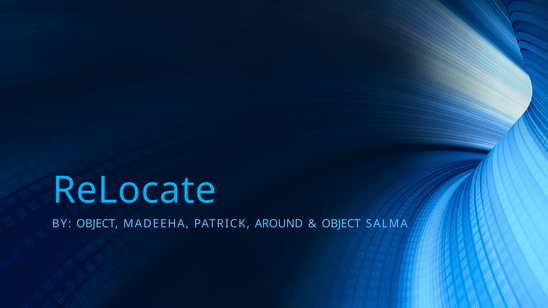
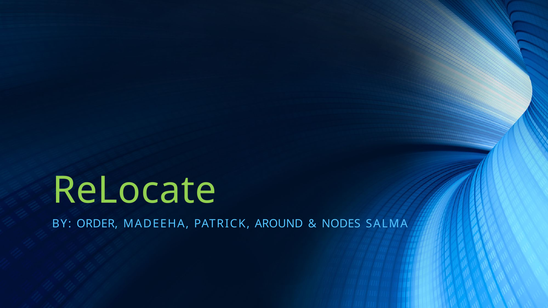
ReLocate colour: light blue -> light green
BY OBJECT: OBJECT -> ORDER
OBJECT at (341, 224): OBJECT -> NODES
